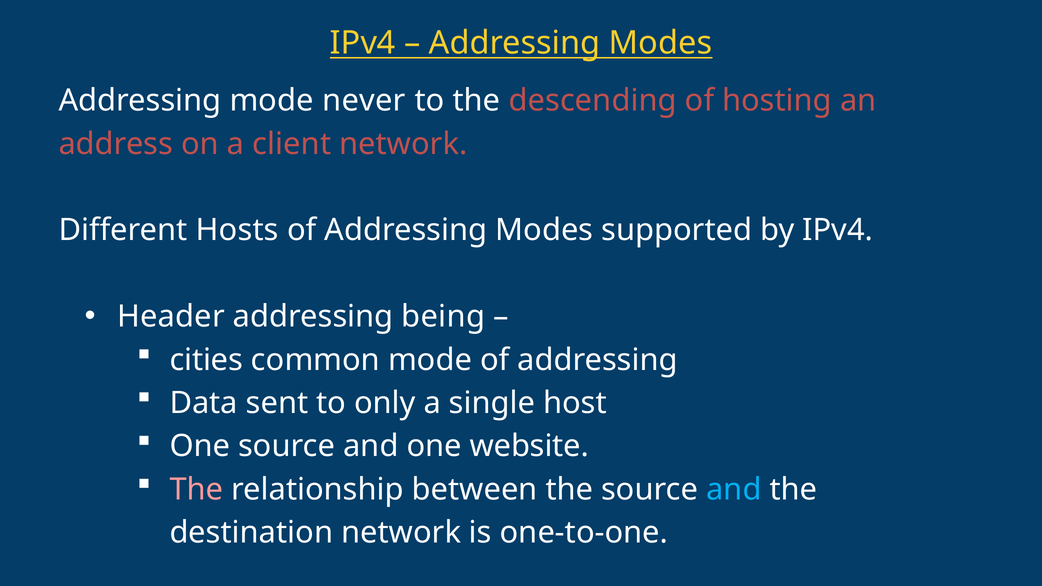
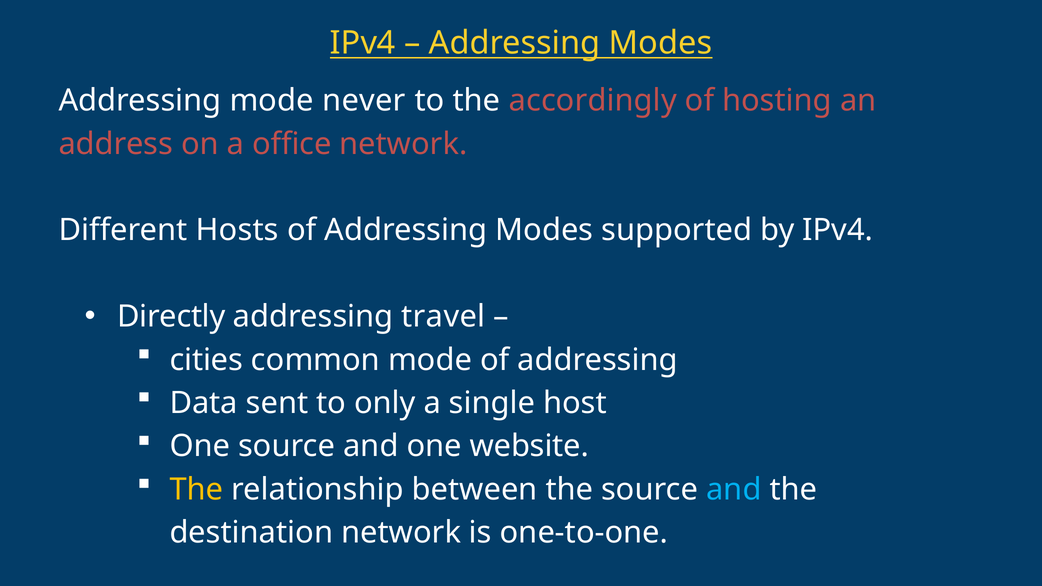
descending: descending -> accordingly
client: client -> office
Header: Header -> Directly
being: being -> travel
The at (196, 490) colour: pink -> yellow
